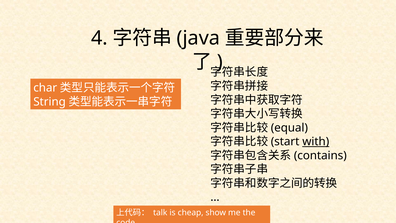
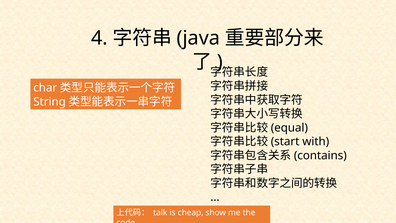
with underline: present -> none
